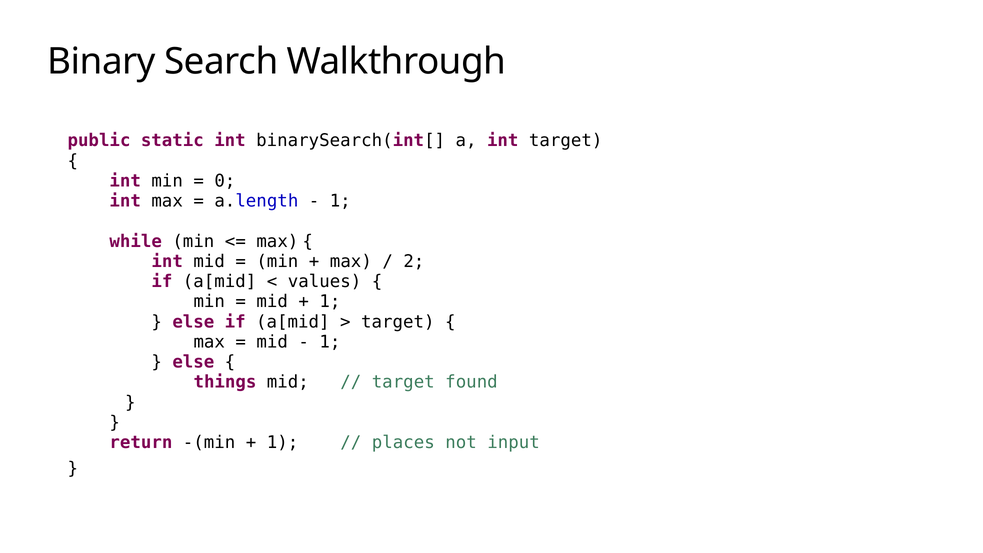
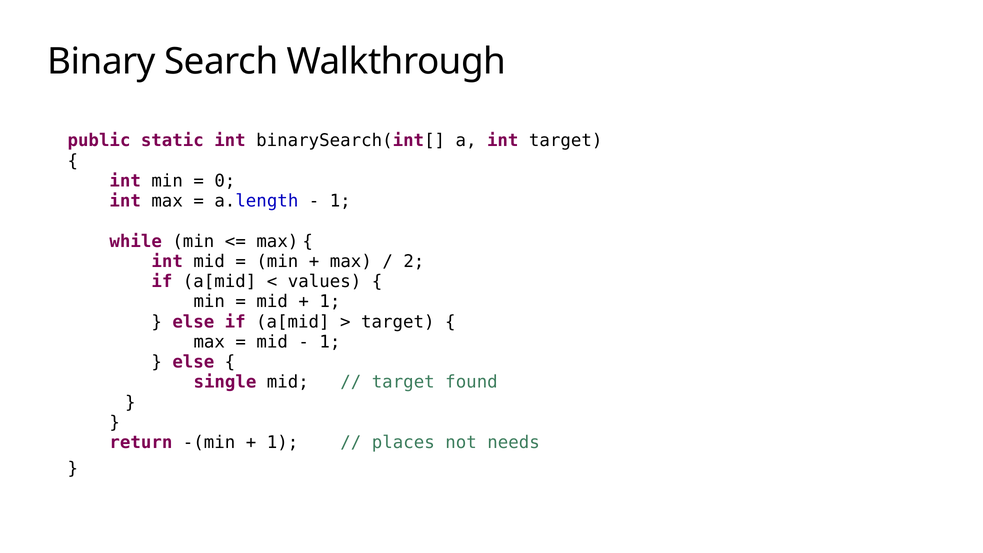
things: things -> single
input: input -> needs
